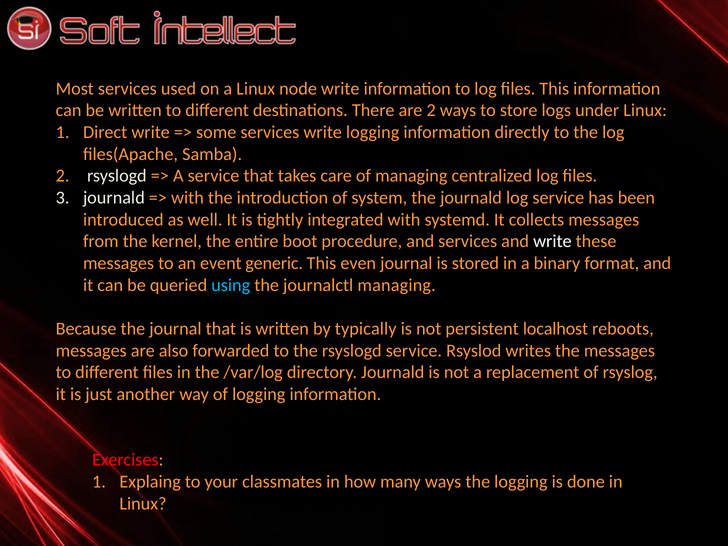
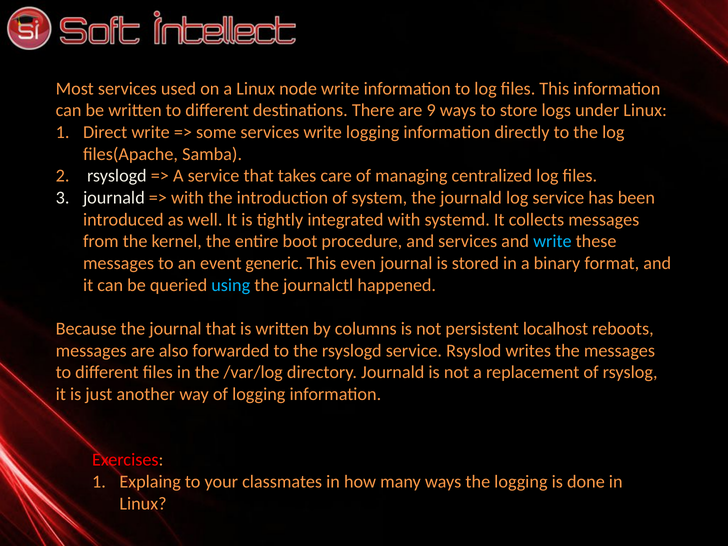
are 2: 2 -> 9
write at (552, 241) colour: white -> light blue
journalctl managing: managing -> happened
typically: typically -> columns
